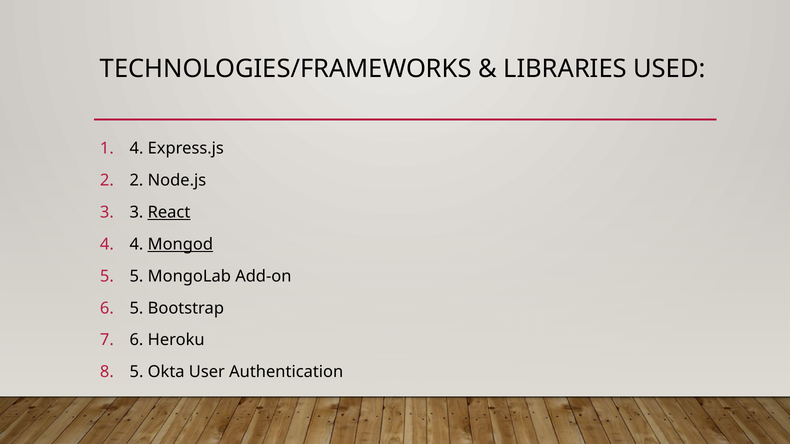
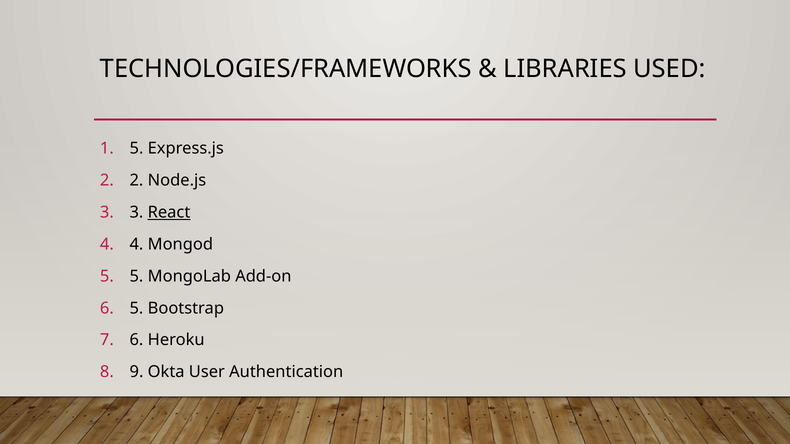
1 4: 4 -> 5
Mongod underline: present -> none
5 at (137, 372): 5 -> 9
